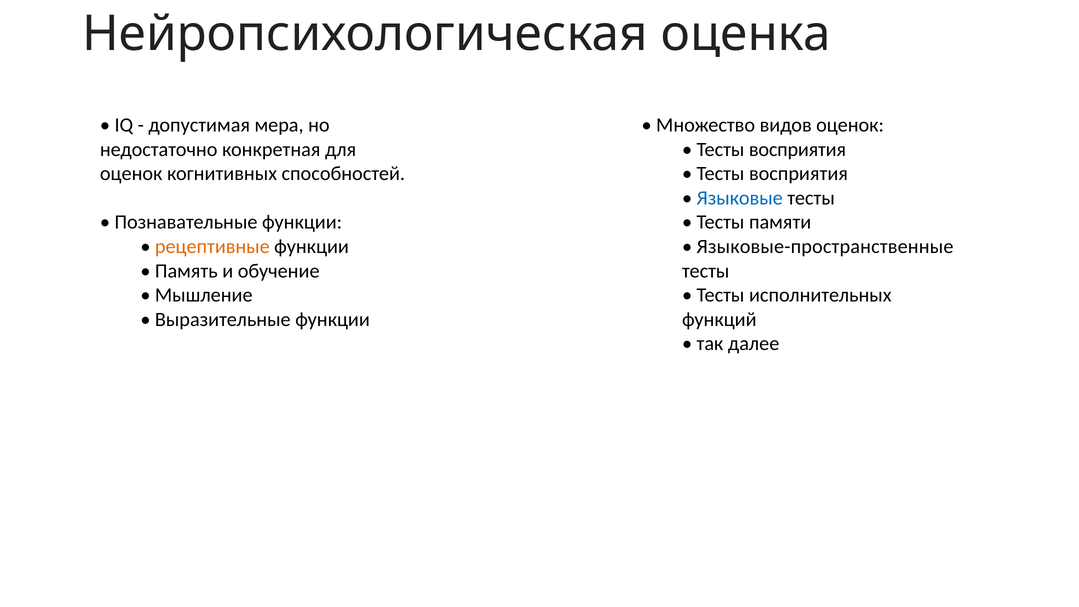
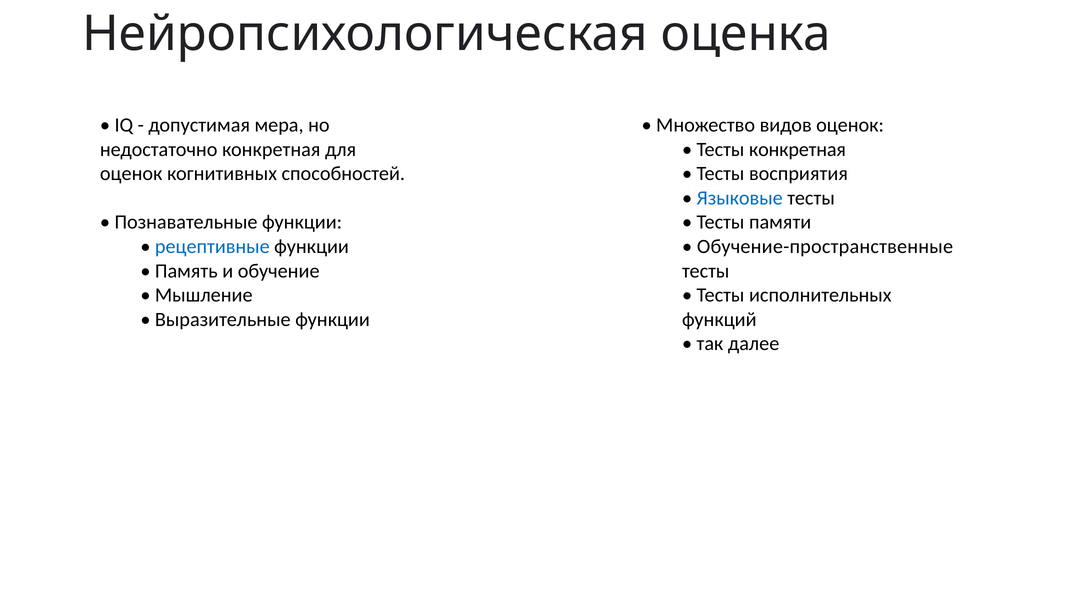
восприятия at (797, 149): восприятия -> конкретная
рецептивные colour: orange -> blue
Языковые-пространственные: Языковые-пространственные -> Обучение-пространственные
